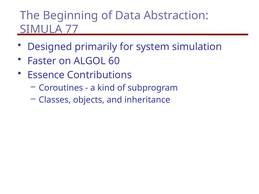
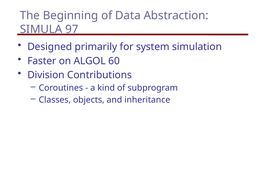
77: 77 -> 97
Essence: Essence -> Division
